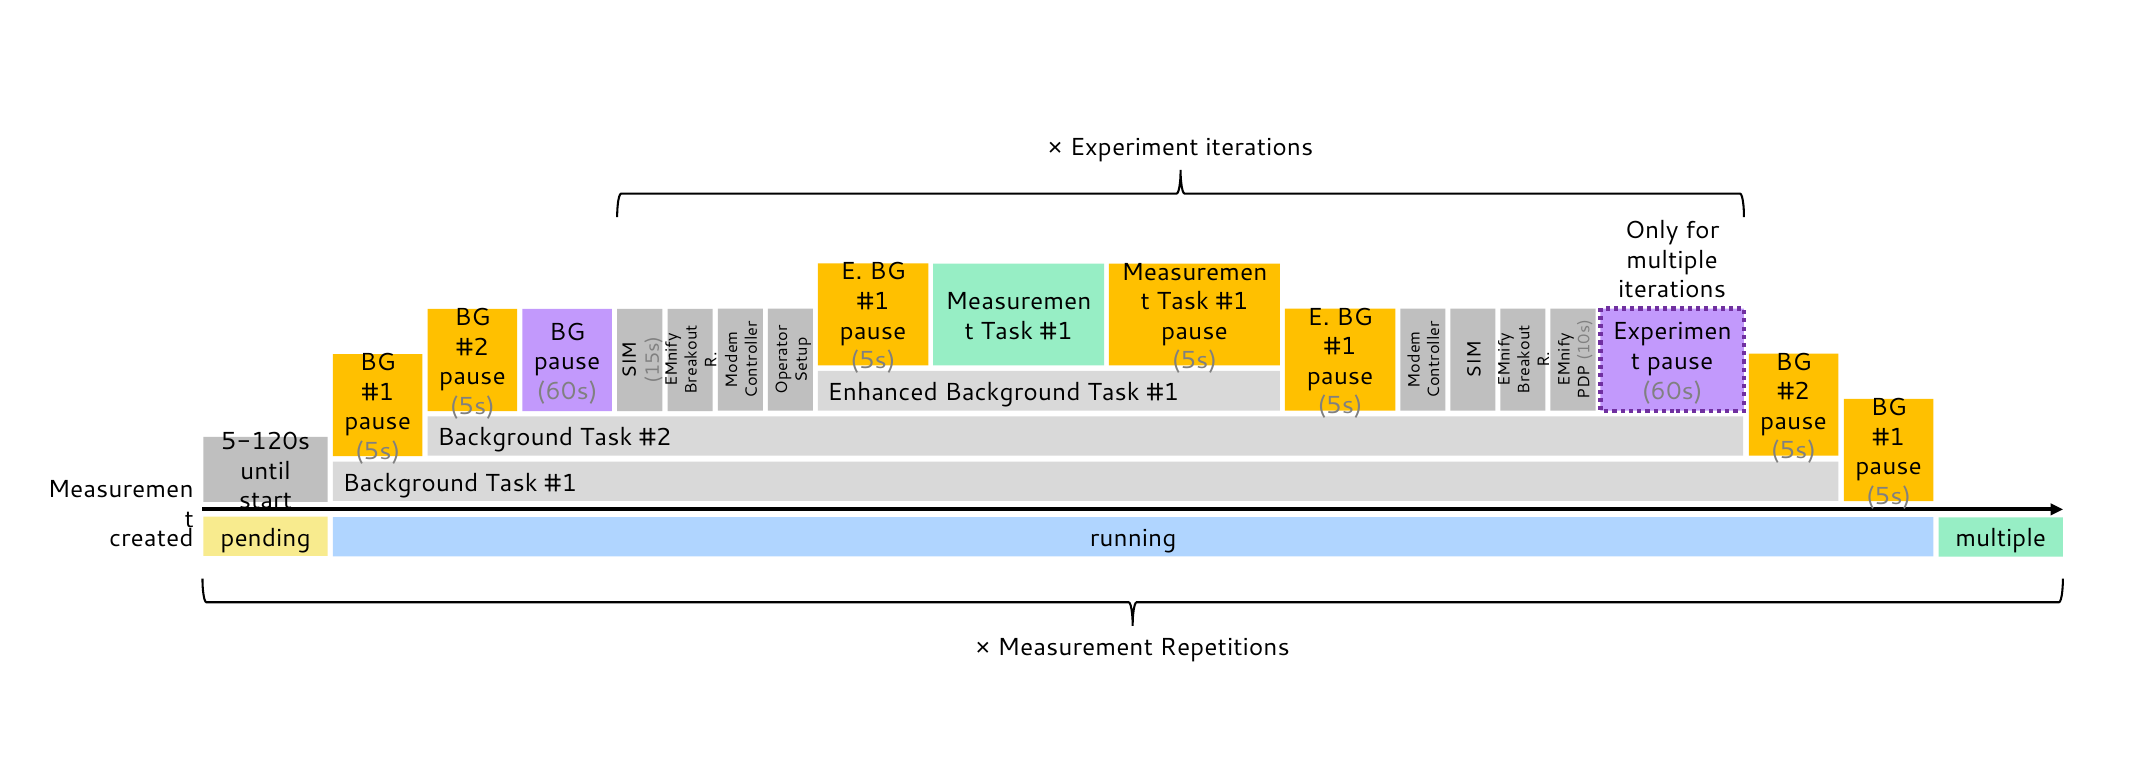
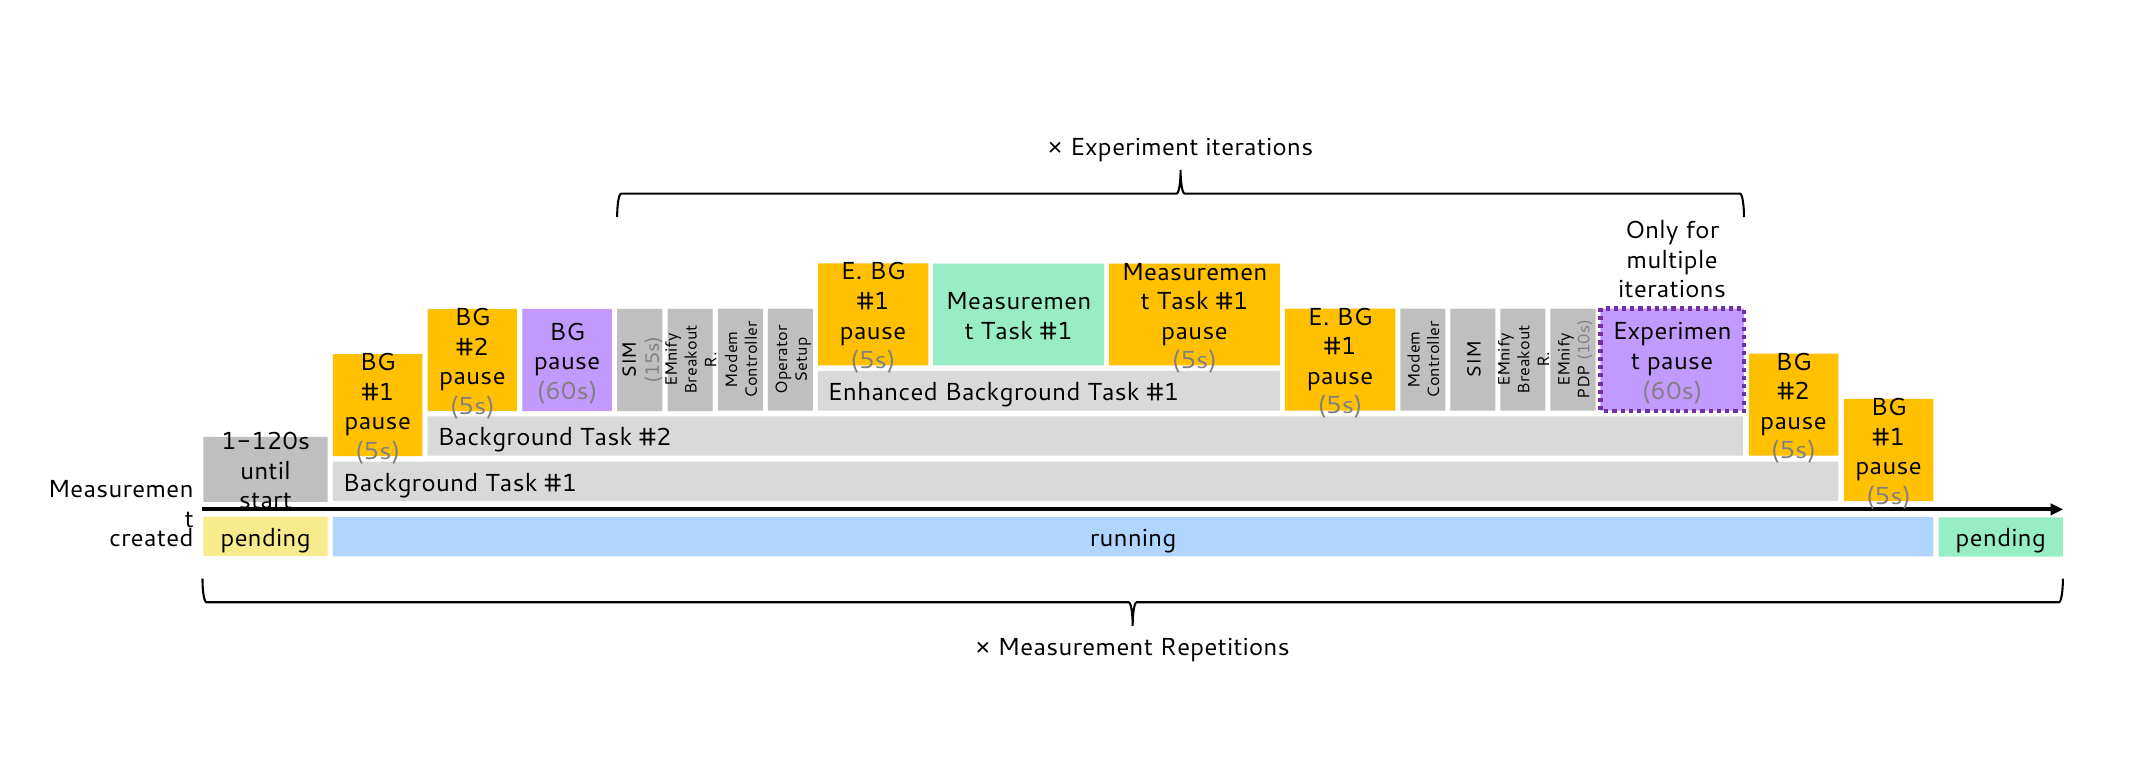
5-120s: 5-120s -> 1-120s
multiple at (2001, 539): multiple -> pending
